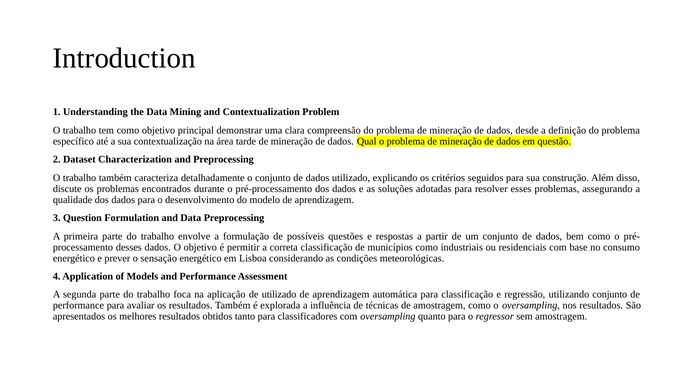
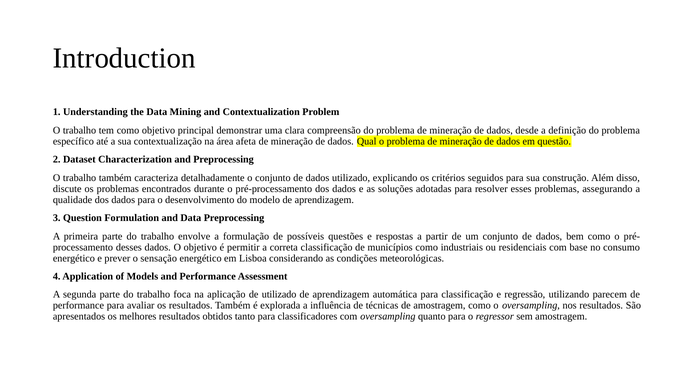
tarde: tarde -> afeta
utilizando conjunto: conjunto -> parecem
